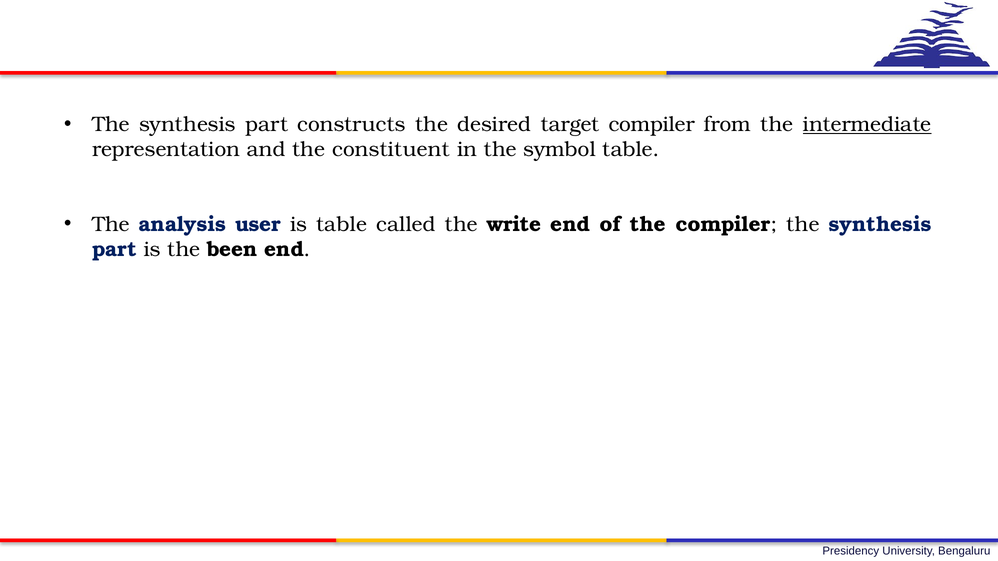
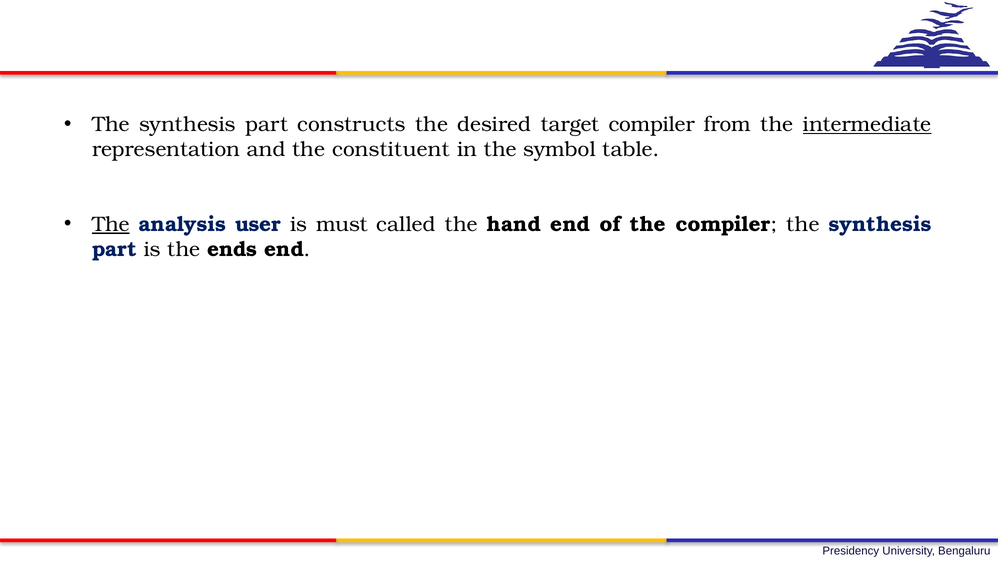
The at (111, 224) underline: none -> present
is table: table -> must
write: write -> hand
been: been -> ends
